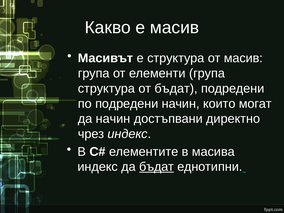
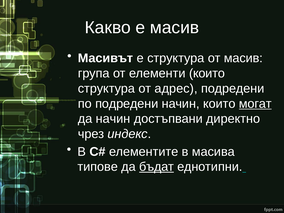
елементи група: група -> които
от бъдат: бъдат -> адрес
могат underline: none -> present
индекс at (98, 167): индекс -> типове
